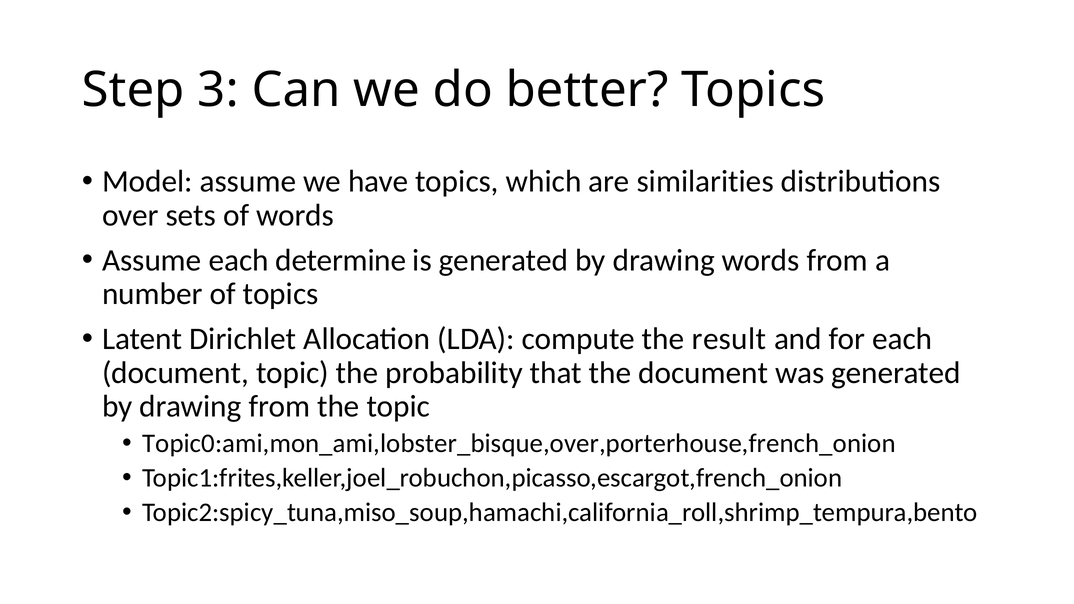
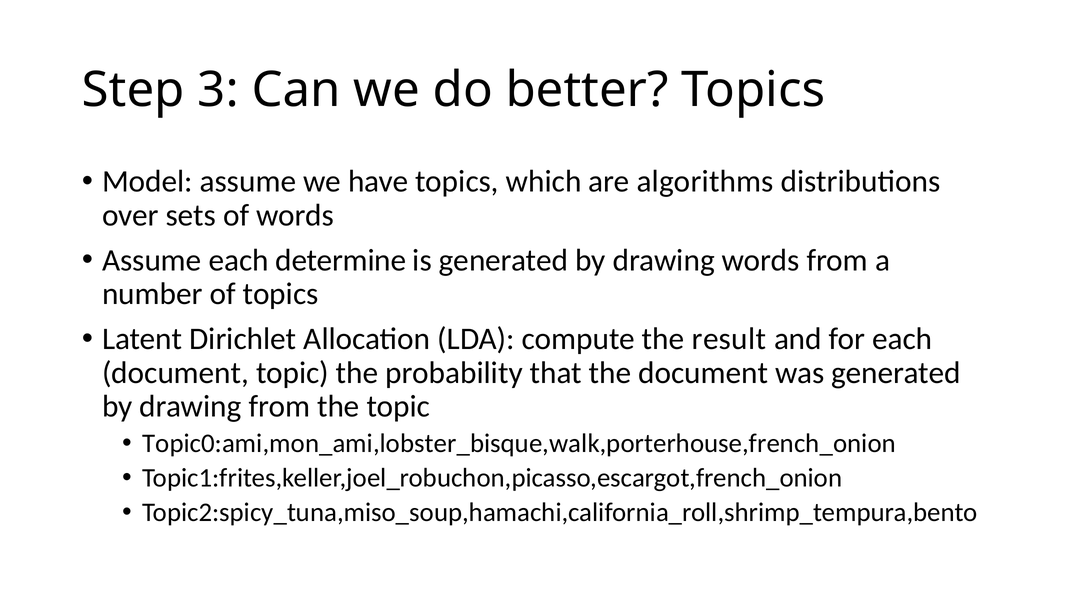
similarities: similarities -> algorithms
Topic0:ami,mon_ami,lobster_bisque,over,porterhouse,french_onion: Topic0:ami,mon_ami,lobster_bisque,over,porterhouse,french_onion -> Topic0:ami,mon_ami,lobster_bisque,walk,porterhouse,french_onion
